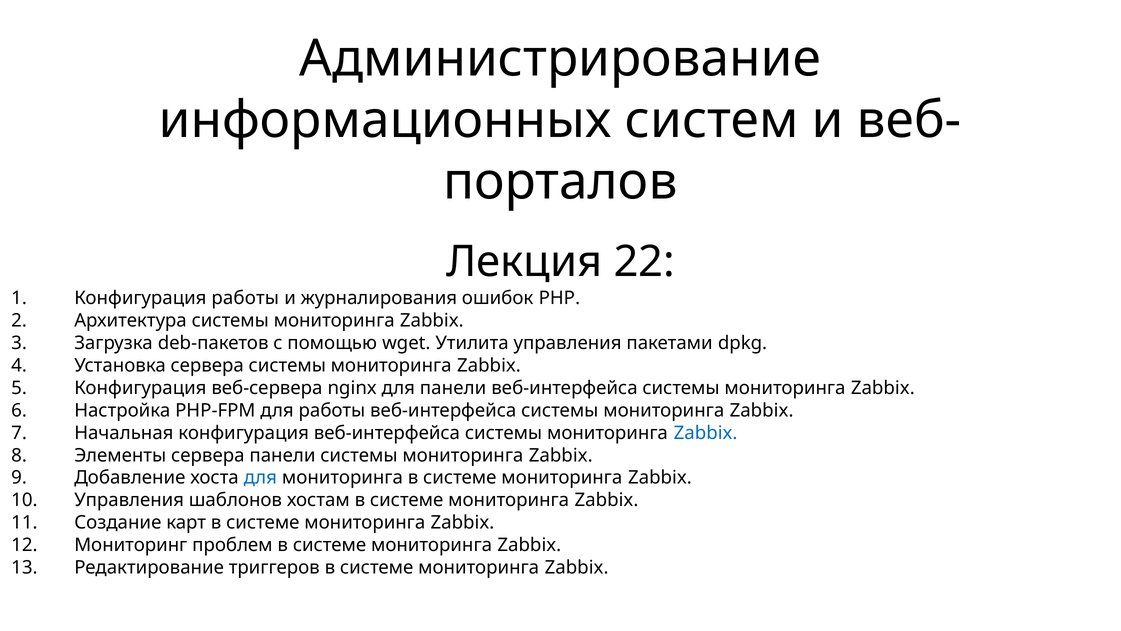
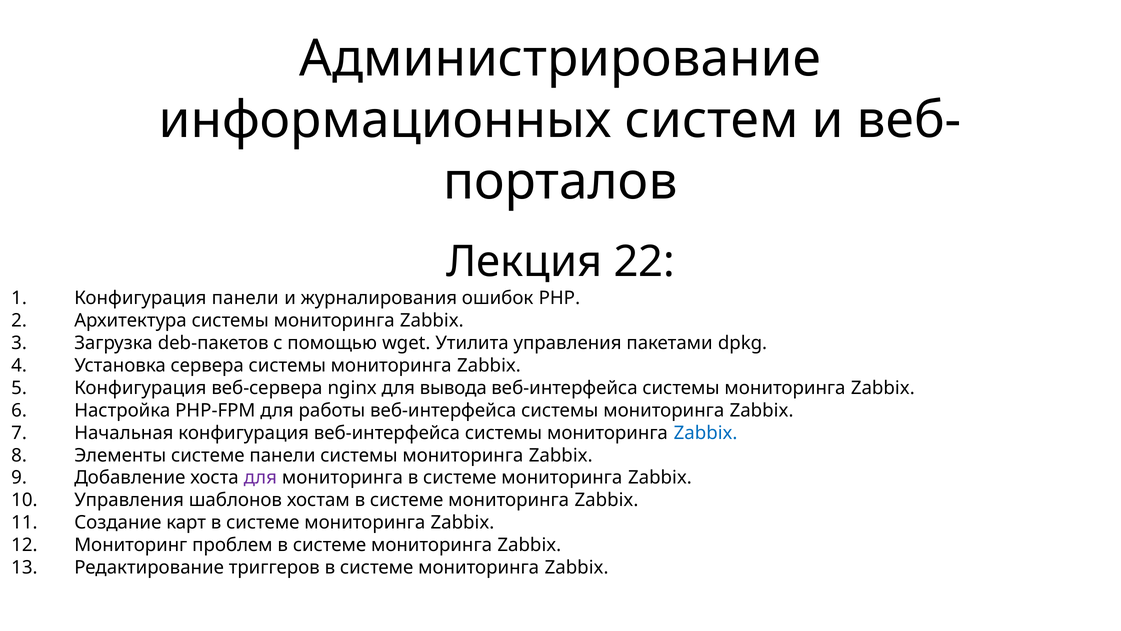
Конфигурация работы: работы -> панели
для панели: панели -> вывода
Элементы сервера: сервера -> системе
для at (260, 477) colour: blue -> purple
